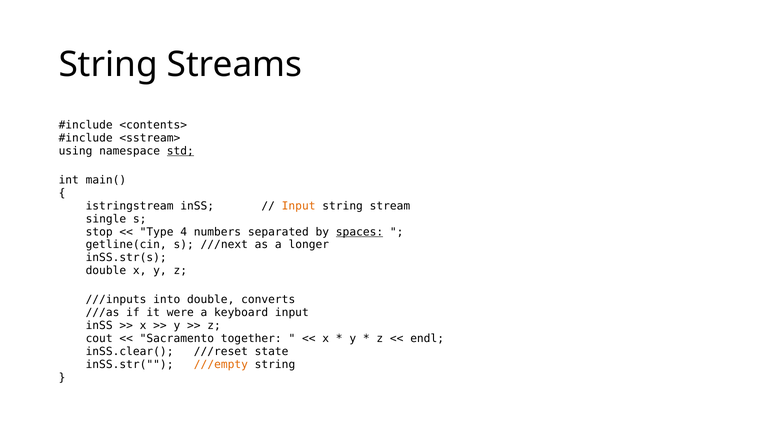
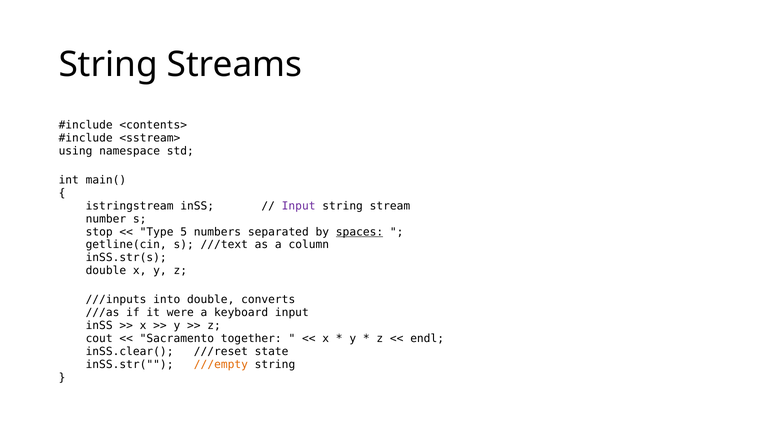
std underline: present -> none
Input at (299, 206) colour: orange -> purple
single: single -> number
4: 4 -> 5
///next: ///next -> ///text
longer: longer -> column
